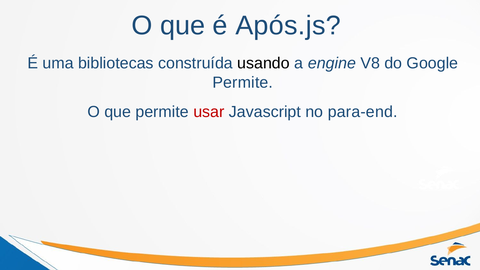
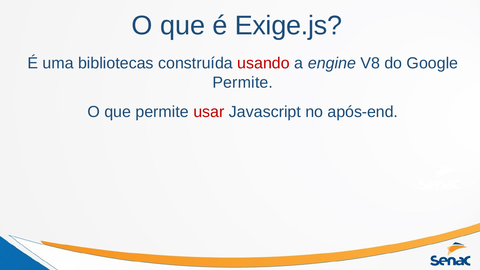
Após.js: Após.js -> Exige.js
usando colour: black -> red
para-end: para-end -> após-end
